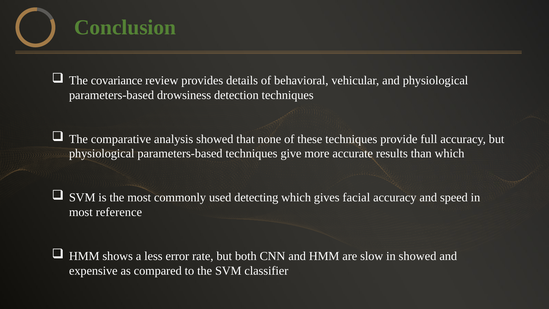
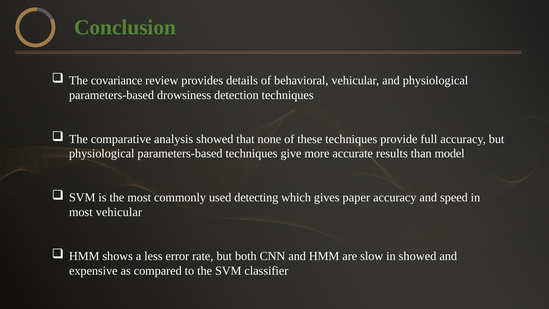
than which: which -> model
facial: facial -> paper
most reference: reference -> vehicular
